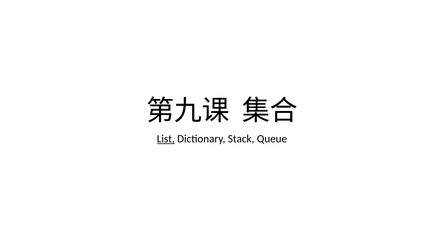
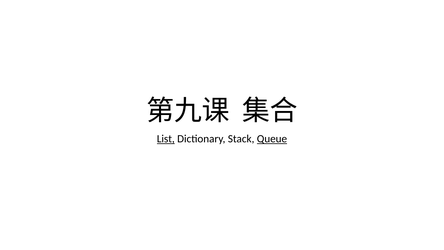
Queue underline: none -> present
